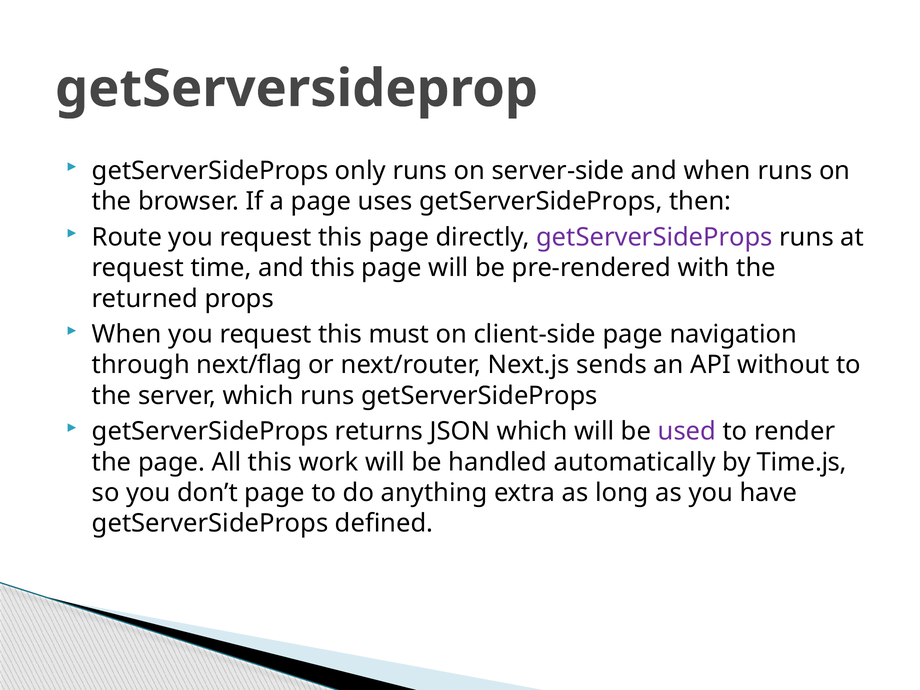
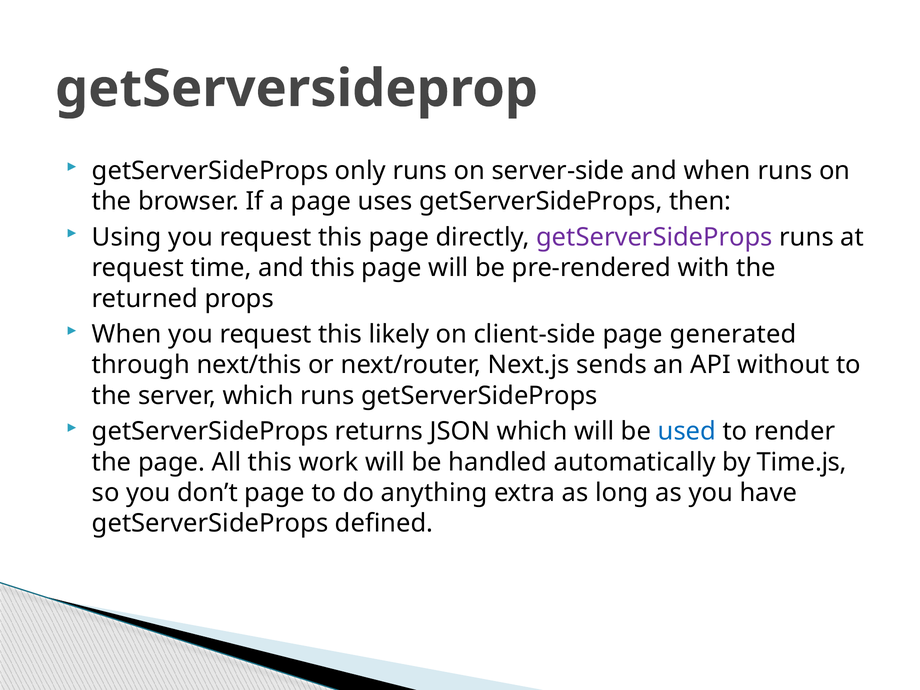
Route: Route -> Using
must: must -> likely
navigation: navigation -> generated
next/flag: next/flag -> next/this
used colour: purple -> blue
